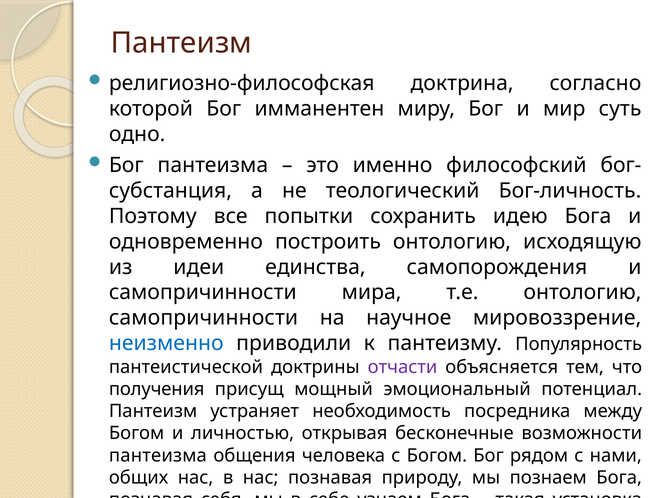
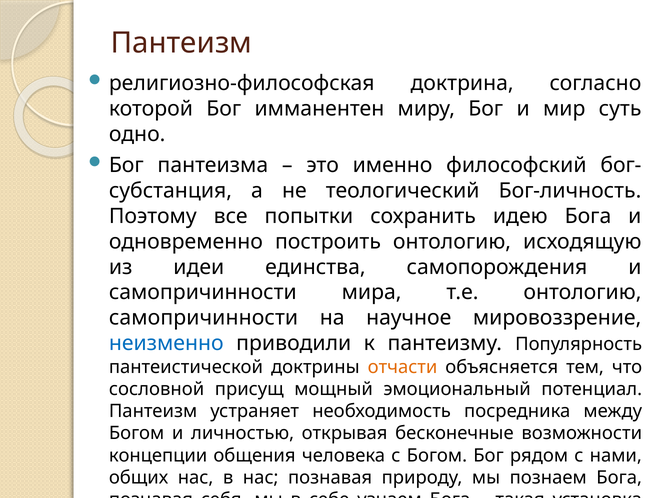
отчасти colour: purple -> orange
получения: получения -> сословной
пантеизма at (158, 456): пантеизма -> концепции
